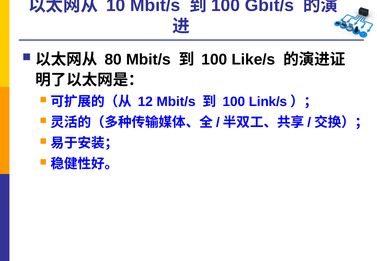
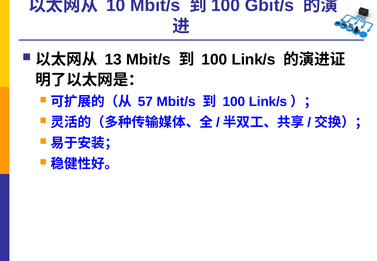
80: 80 -> 13
Like/s at (253, 59): Like/s -> Link/s
12: 12 -> 57
